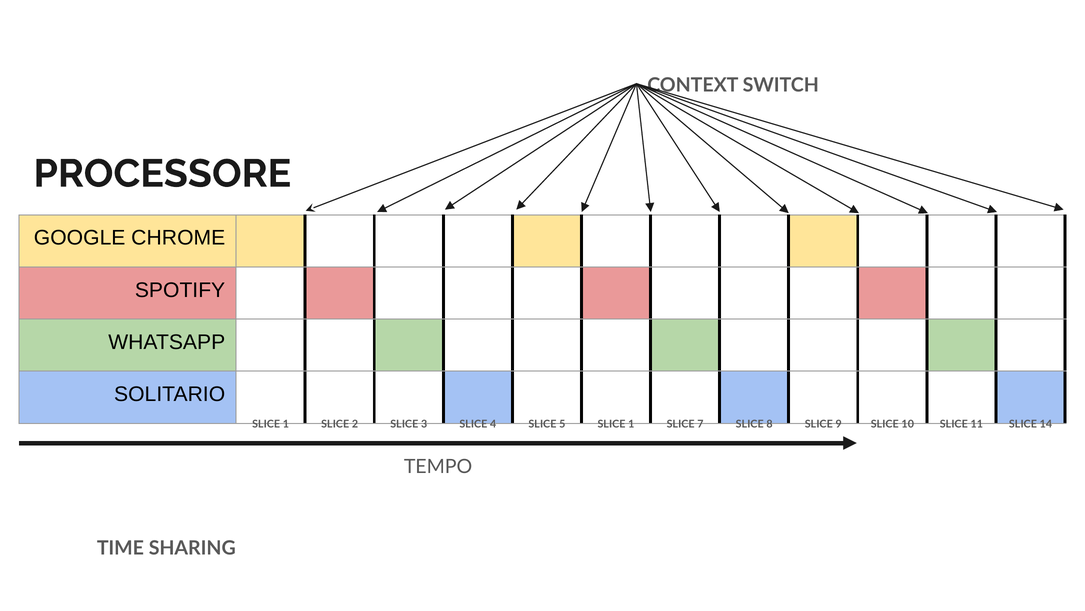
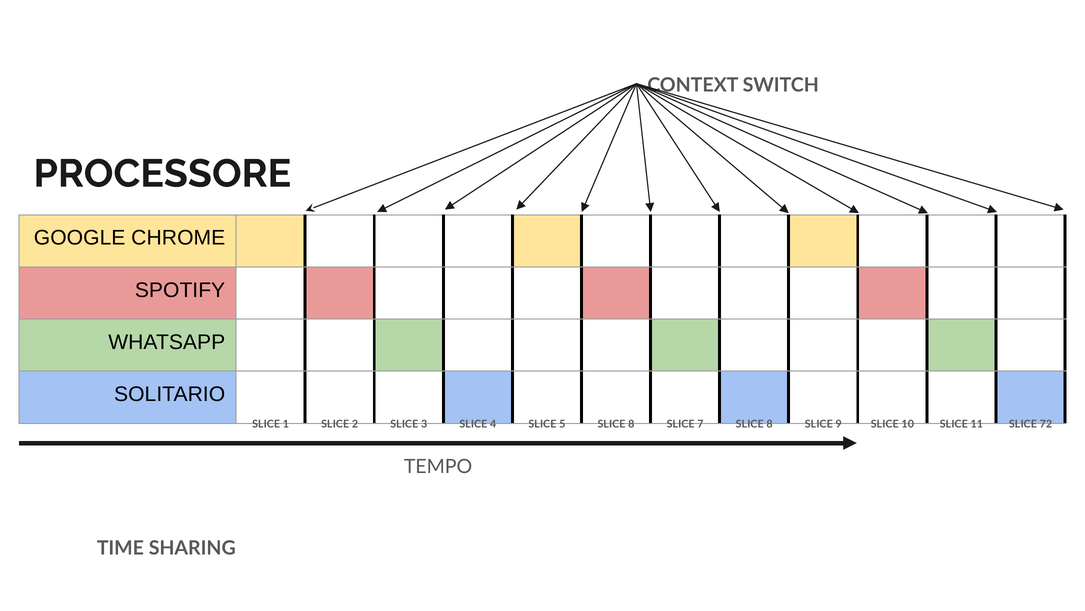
5 SLICE 1: 1 -> 8
14: 14 -> 72
